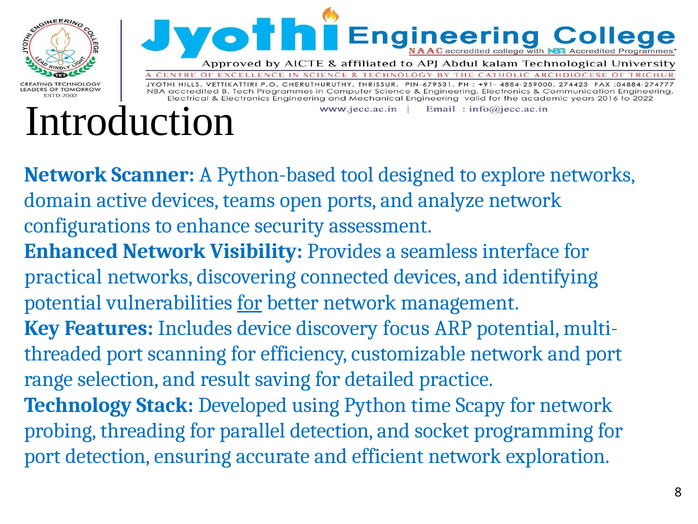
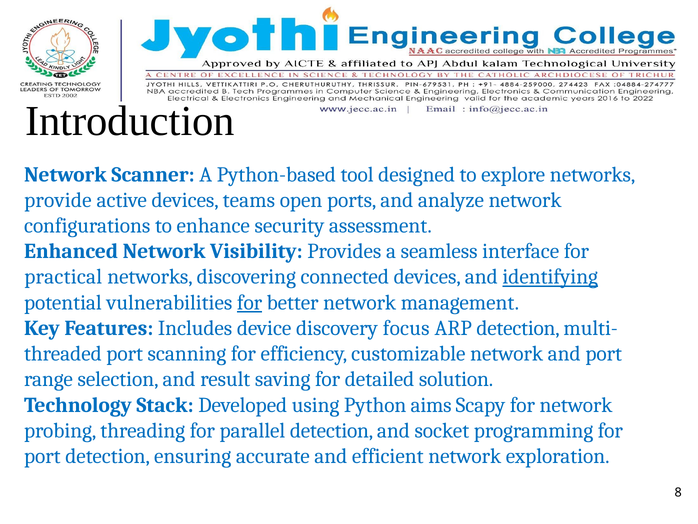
domain: domain -> provide
identifying underline: none -> present
ARP potential: potential -> detection
practice: practice -> solution
time: time -> aims
